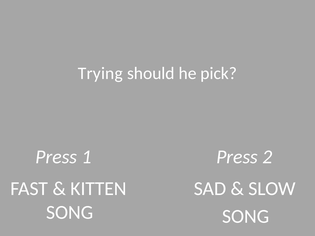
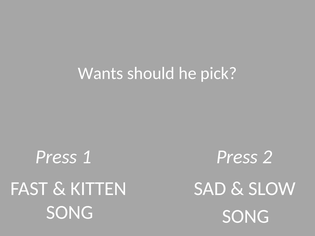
Trying: Trying -> Wants
